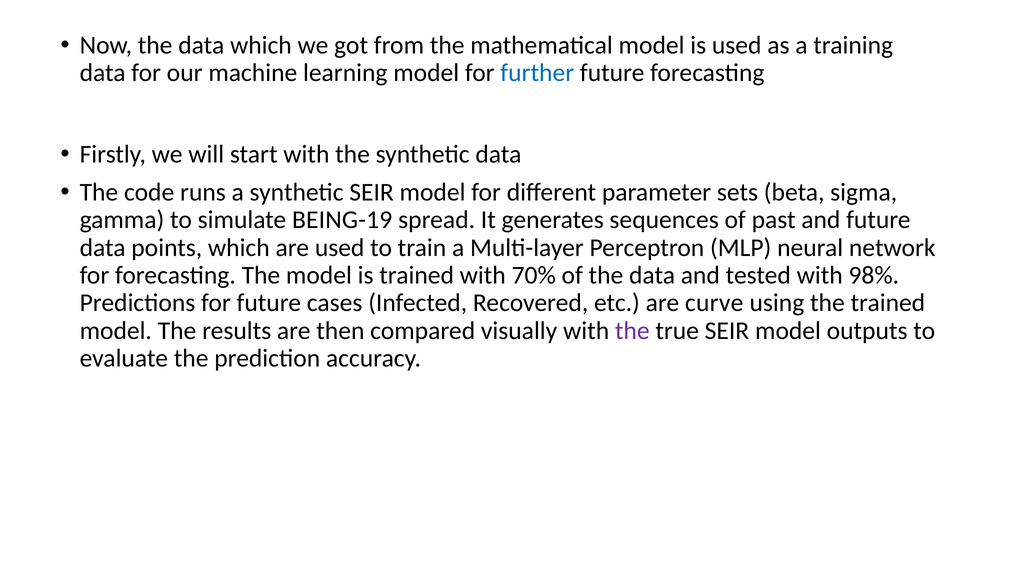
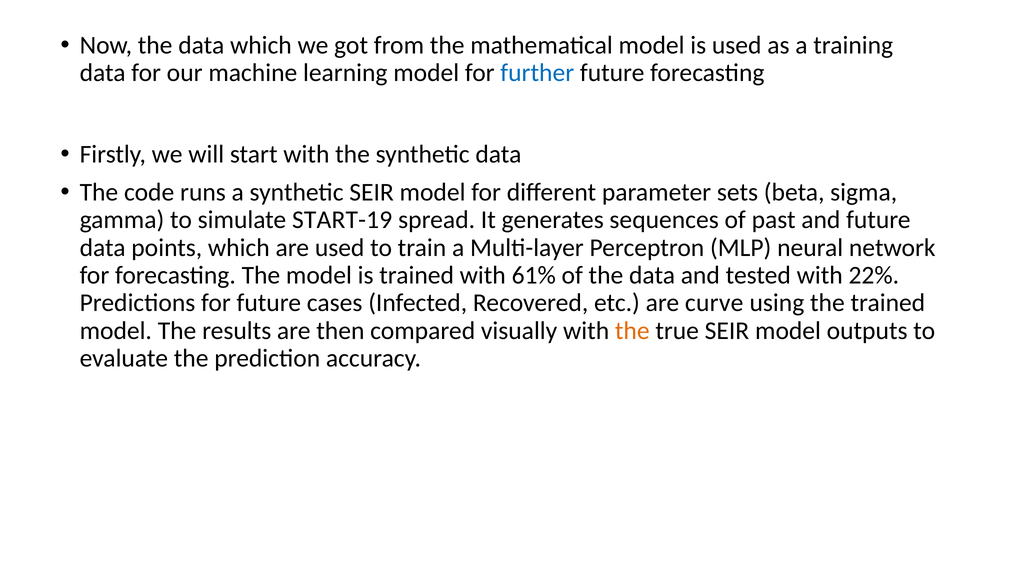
BEING-19: BEING-19 -> START-19
70%: 70% -> 61%
98%: 98% -> 22%
the at (632, 330) colour: purple -> orange
